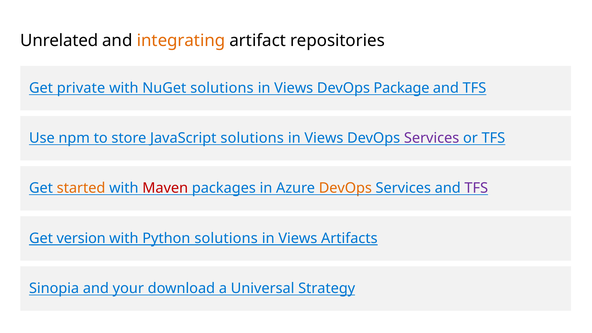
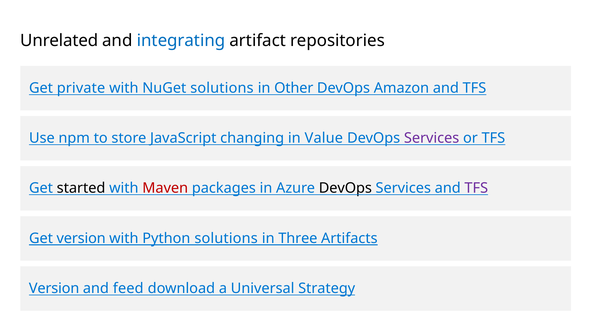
integrating colour: orange -> blue
Views at (294, 88): Views -> Other
Package: Package -> Amazon
JavaScript solutions: solutions -> changing
Views at (324, 138): Views -> Value
started colour: orange -> black
DevOps at (345, 188) colour: orange -> black
Views at (298, 238): Views -> Three
Sinopia at (54, 288): Sinopia -> Version
your: your -> feed
